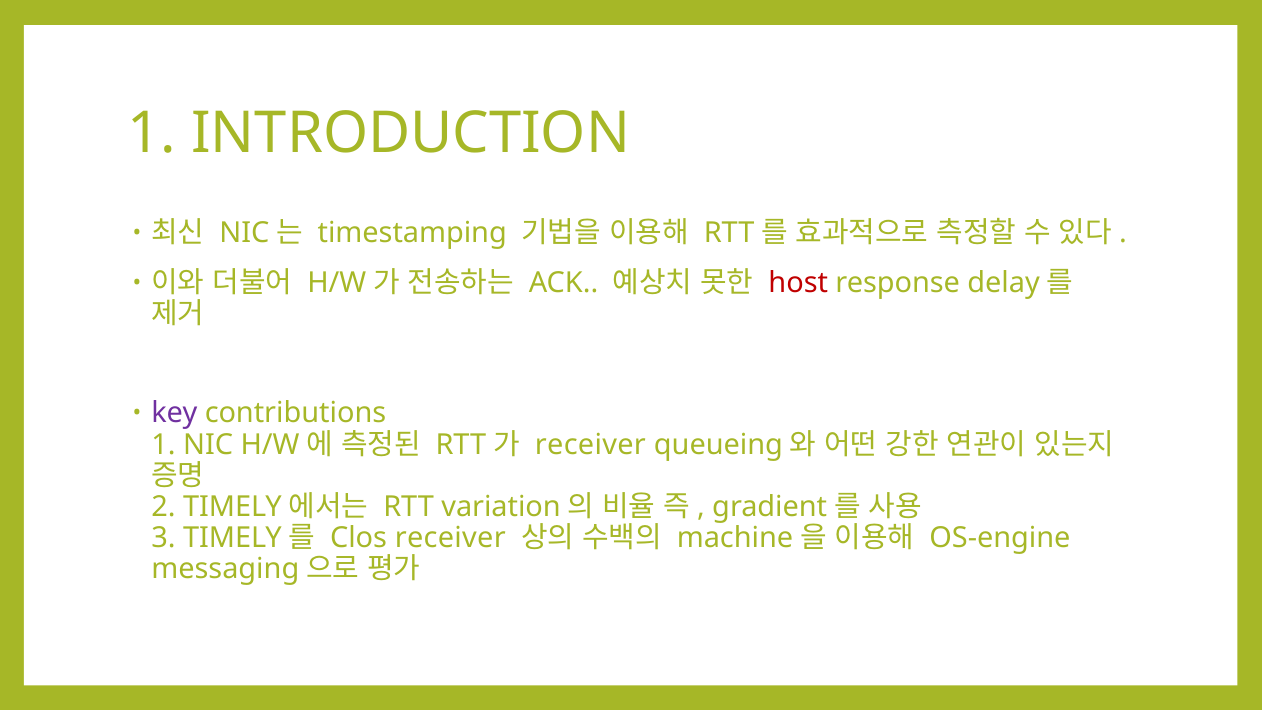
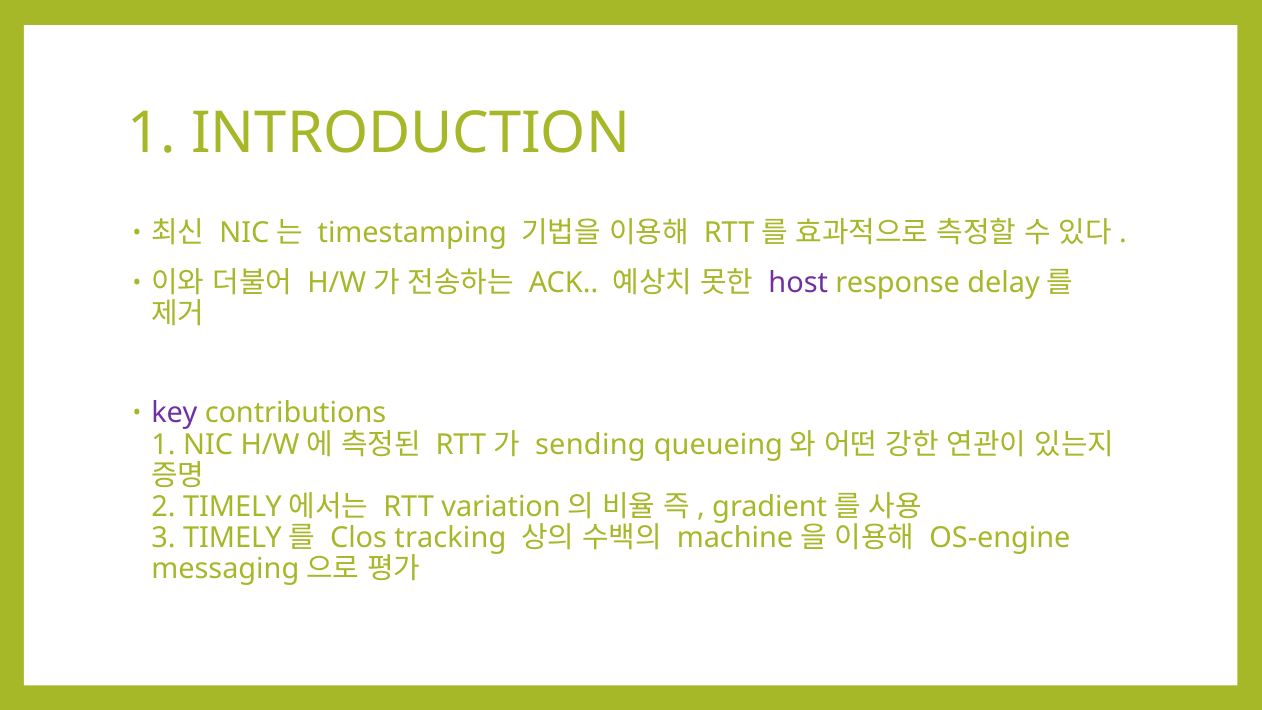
host colour: red -> purple
receiver at (590, 444): receiver -> sending
Clos receiver: receiver -> tracking
